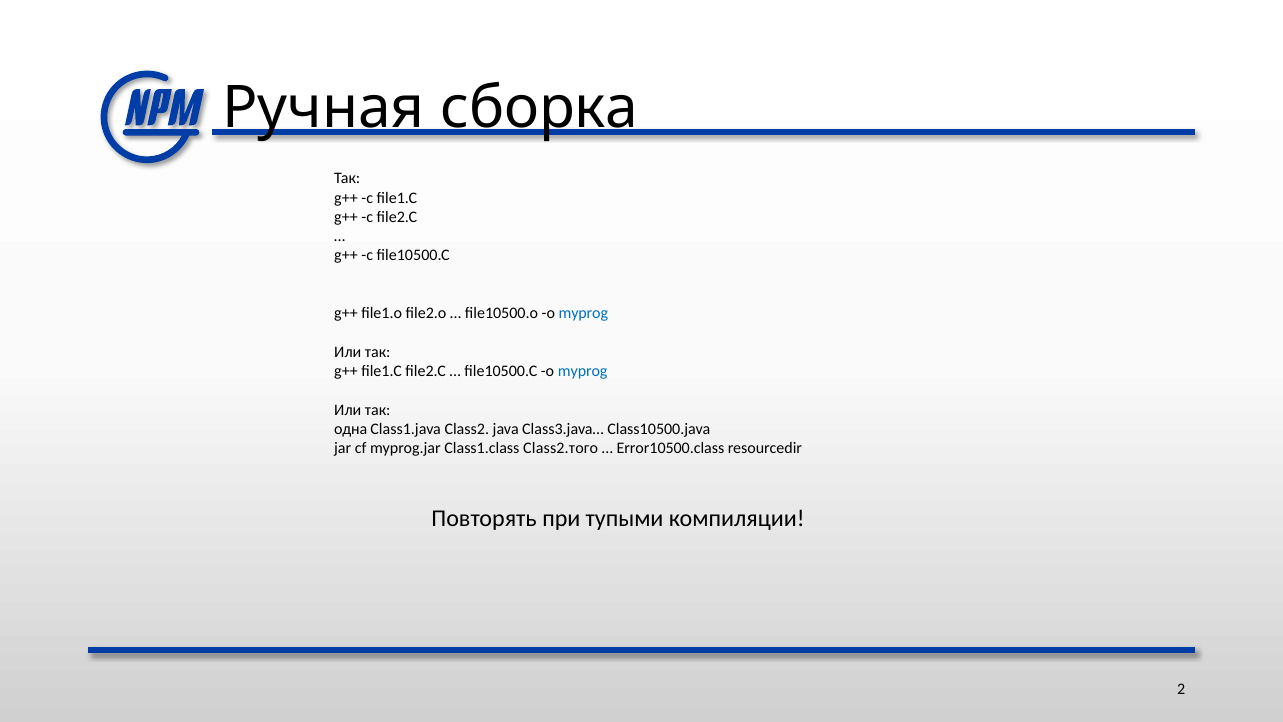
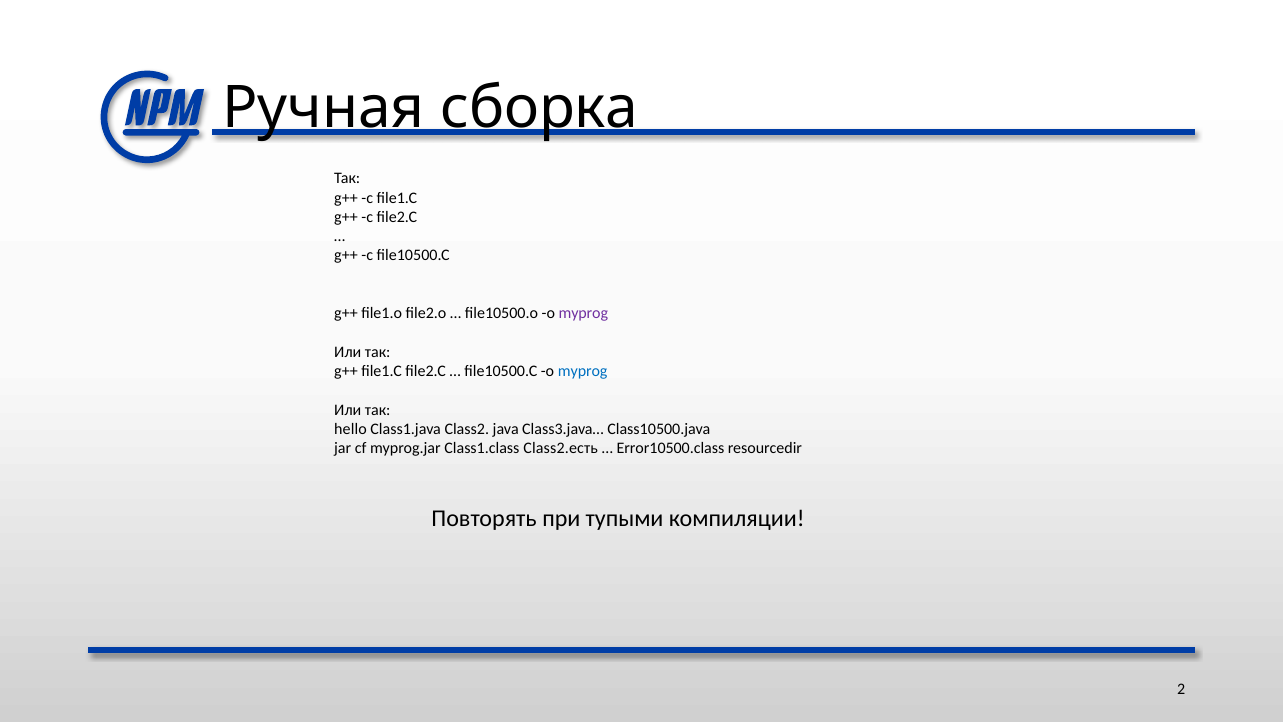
myprog at (583, 313) colour: blue -> purple
одна: одна -> hello
Class2.того: Class2.того -> Class2.есть
